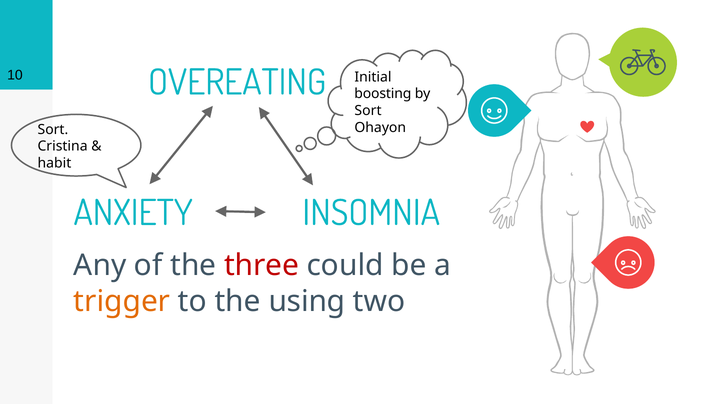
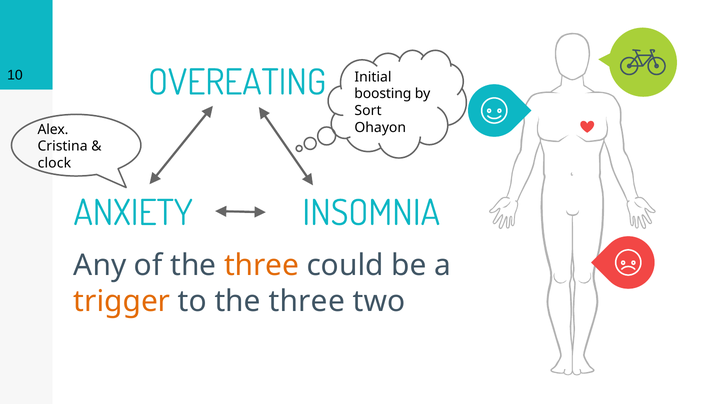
Sort at (53, 129): Sort -> Alex
habit: habit -> clock
three at (262, 265) colour: red -> orange
to the using: using -> three
